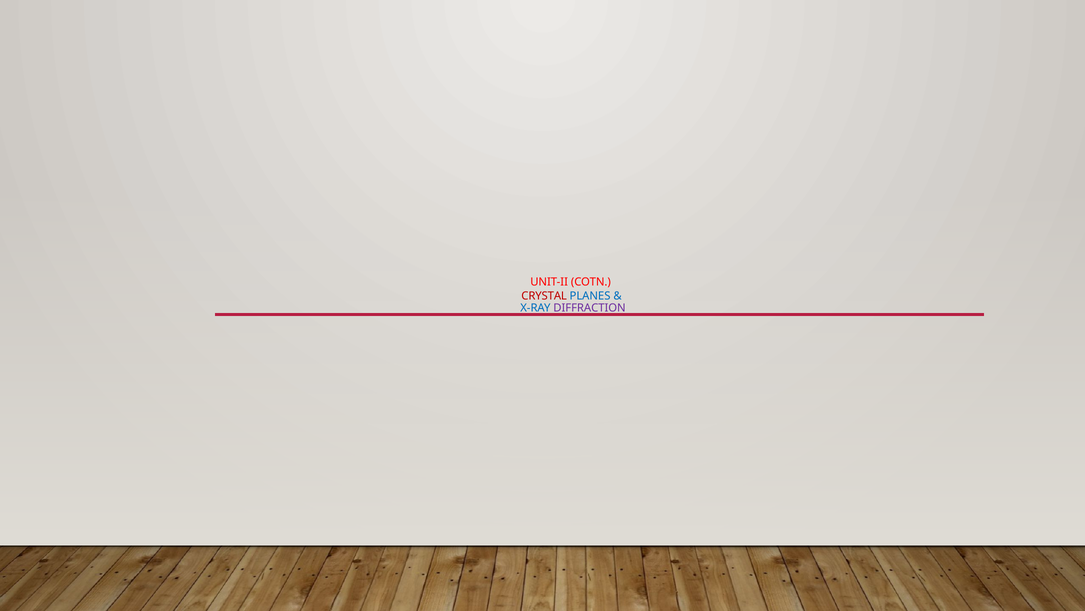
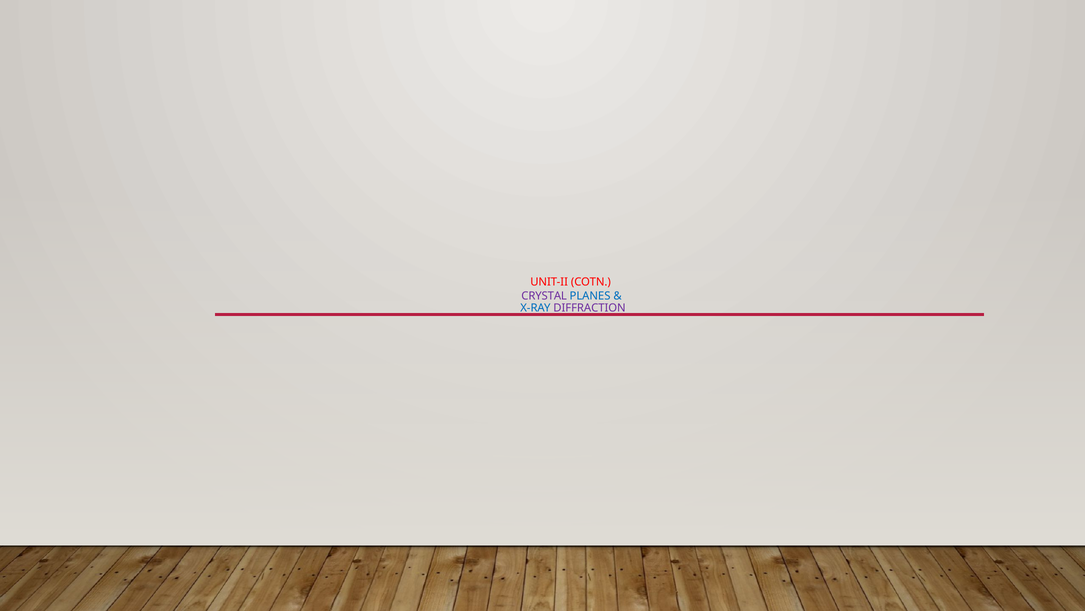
CRYSTAL colour: red -> purple
